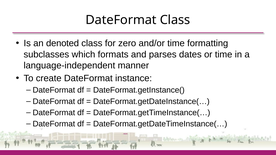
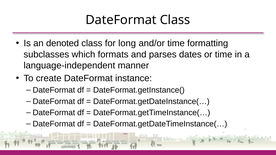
zero: zero -> long
